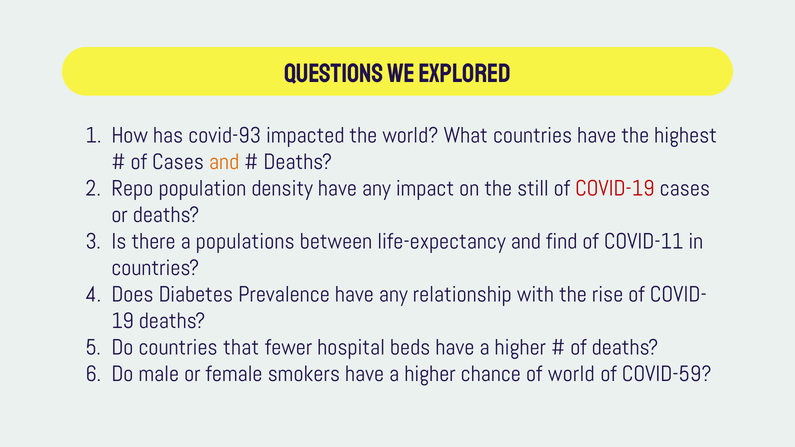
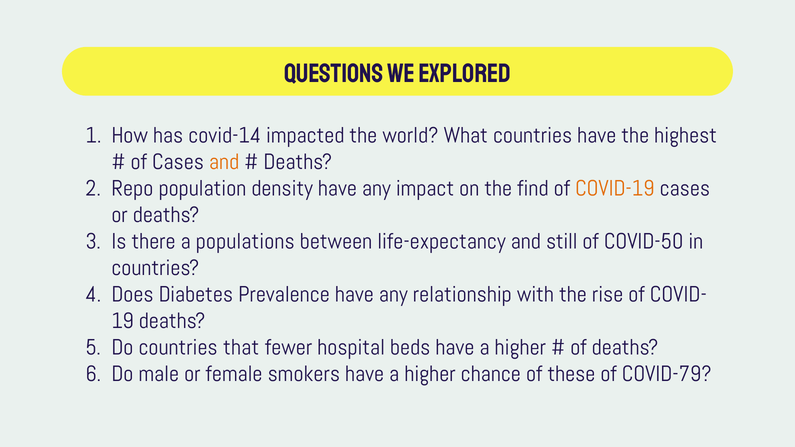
covid-93: covid-93 -> covid-14
still: still -> find
COVID-19 colour: red -> orange
find: find -> still
COVID-11: COVID-11 -> COVID-50
of world: world -> these
COVID-59: COVID-59 -> COVID-79
